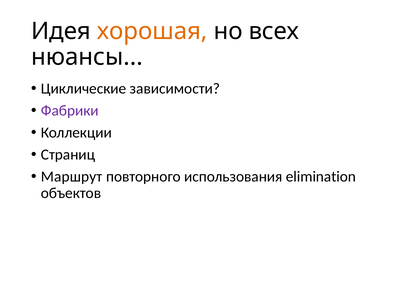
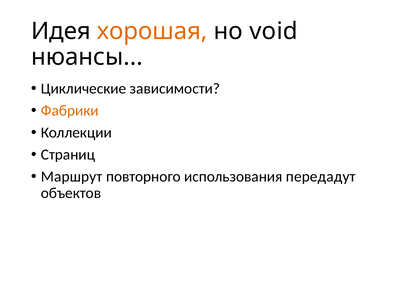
всех: всех -> void
Фабрики colour: purple -> orange
elimination: elimination -> передадут
